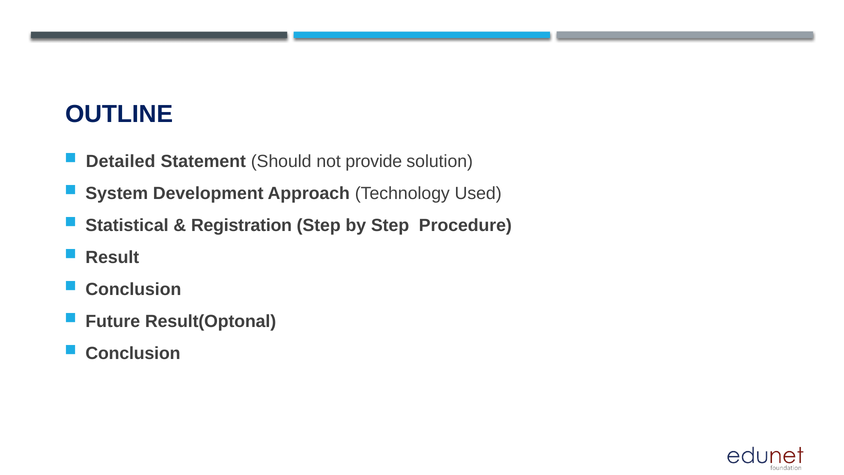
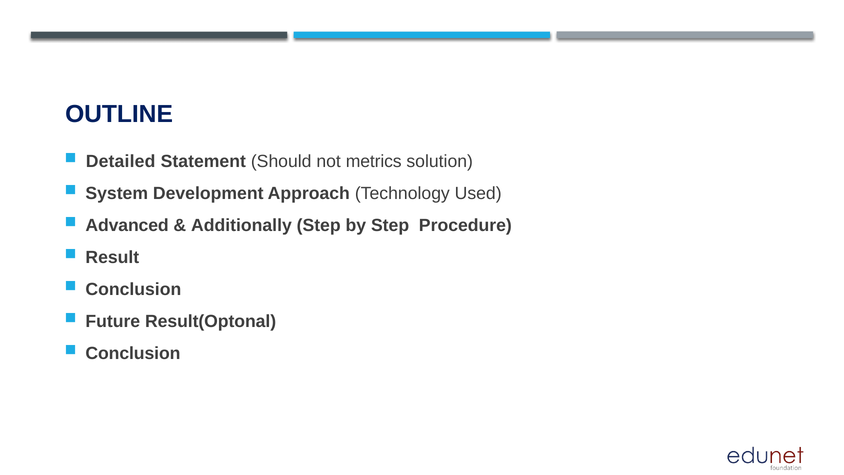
provide: provide -> metrics
Statistical: Statistical -> Advanced
Registration: Registration -> Additionally
